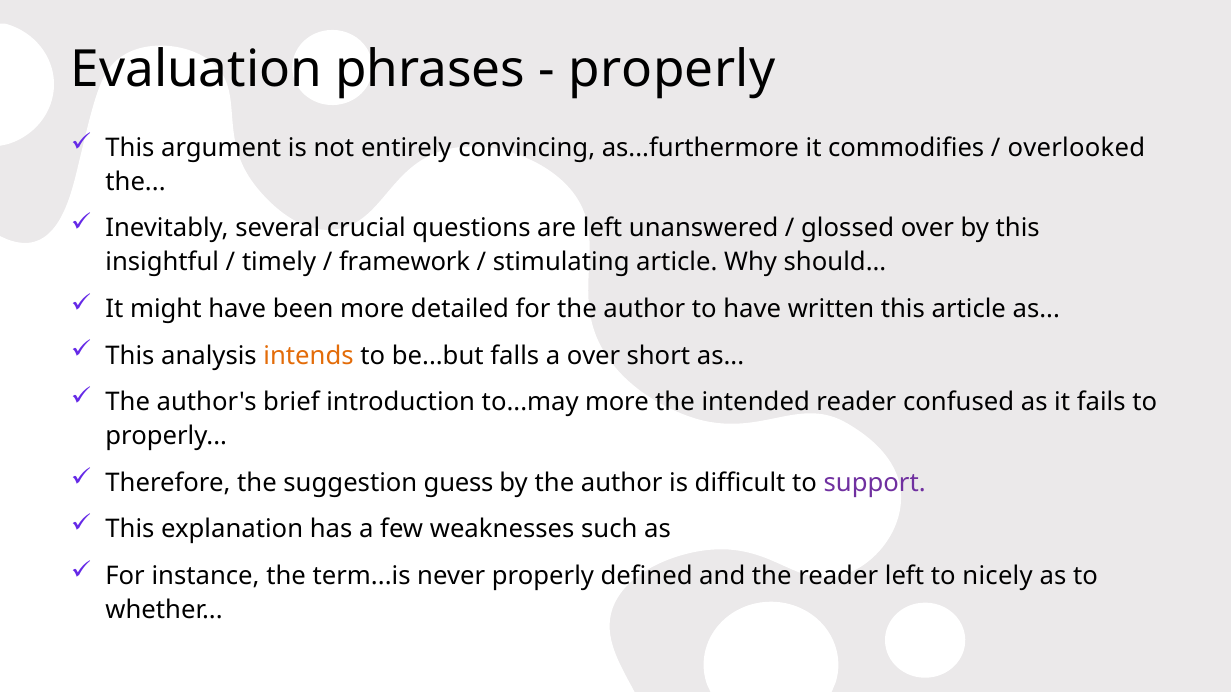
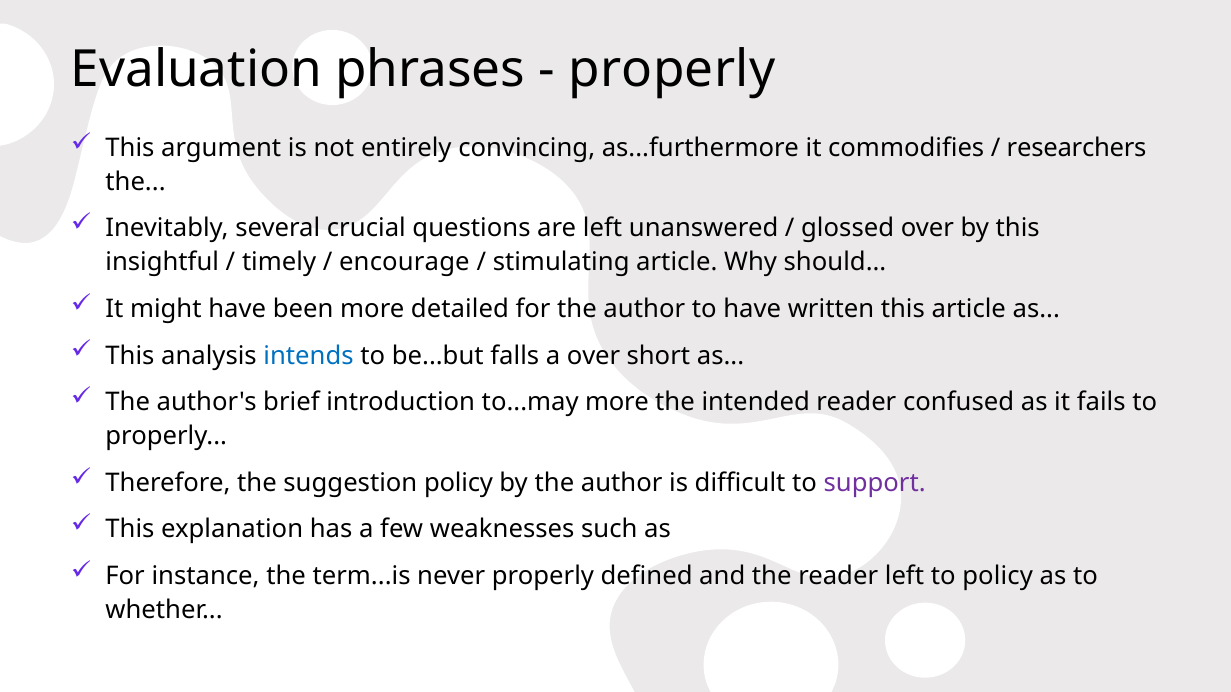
overlooked: overlooked -> researchers
framework: framework -> encourage
intends colour: orange -> blue
suggestion guess: guess -> policy
to nicely: nicely -> policy
